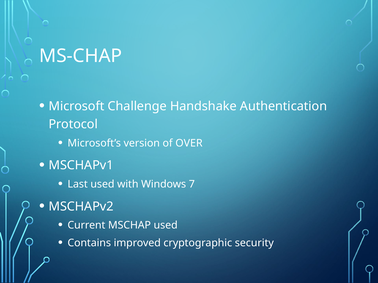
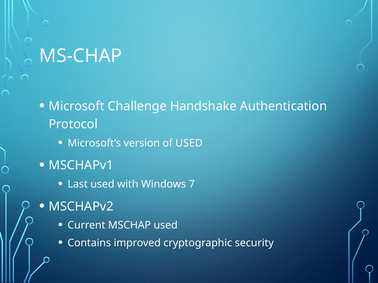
of OVER: OVER -> USED
